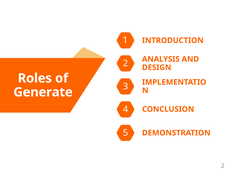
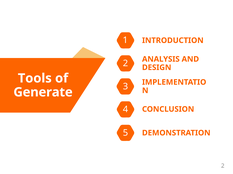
Roles: Roles -> Tools
